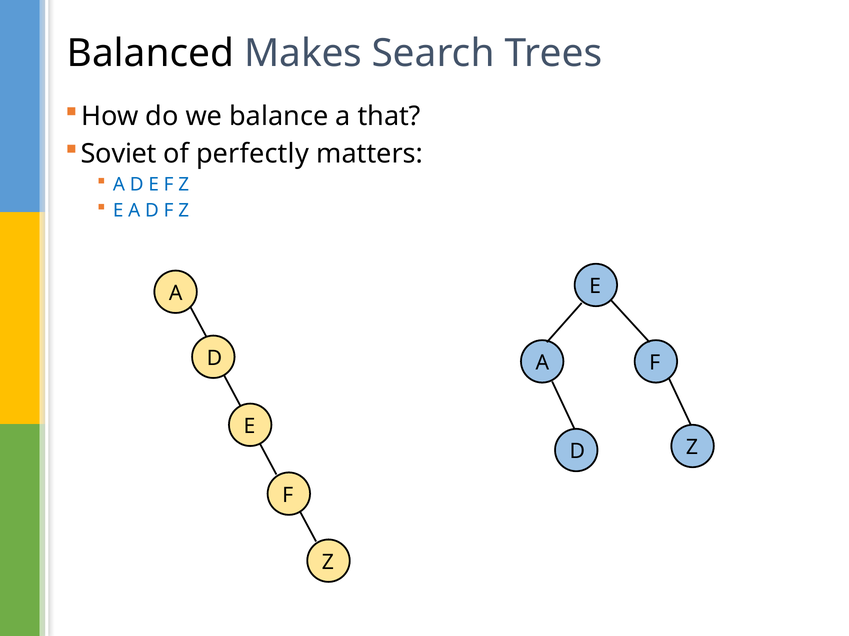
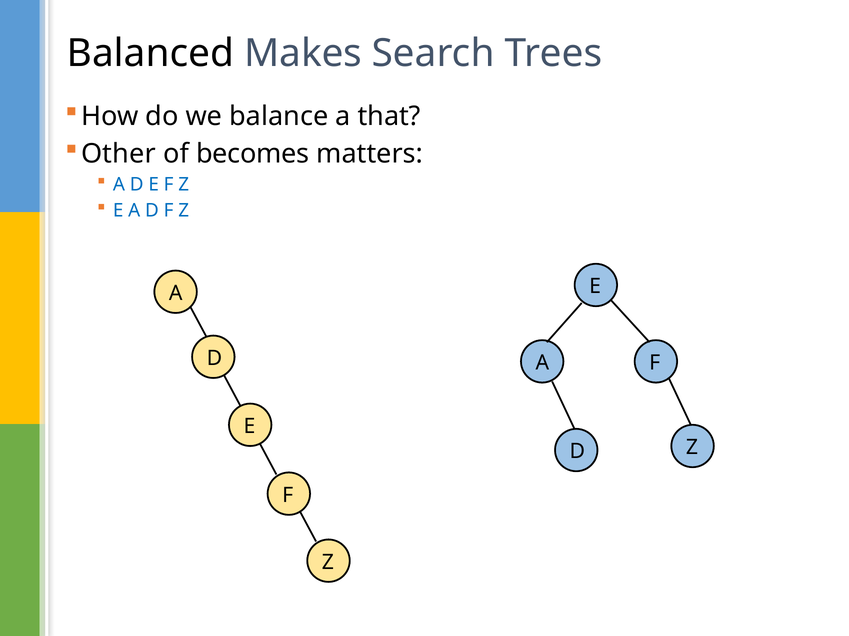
Soviet: Soviet -> Other
perfectly: perfectly -> becomes
